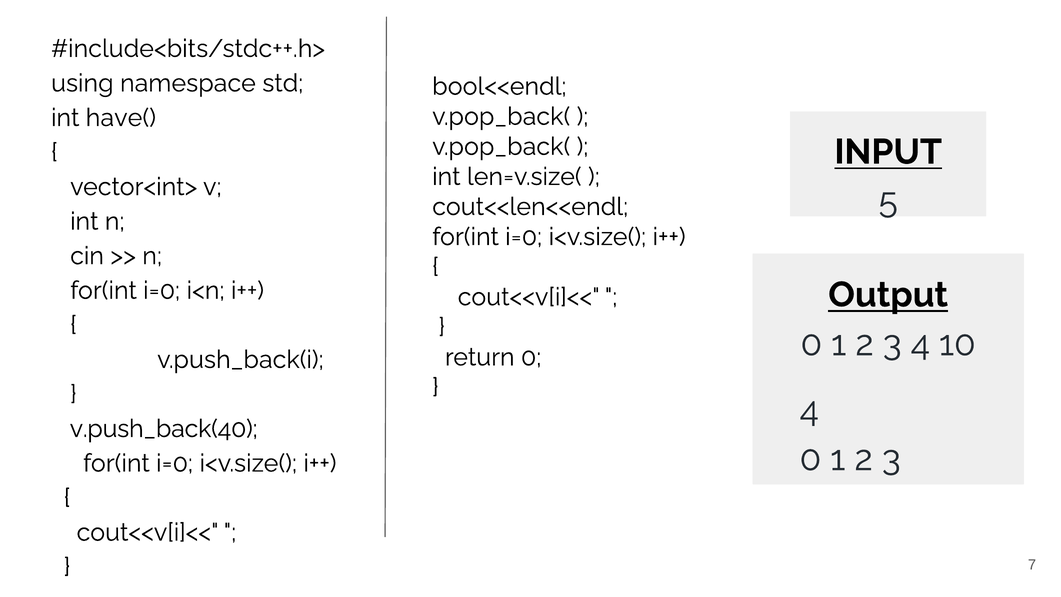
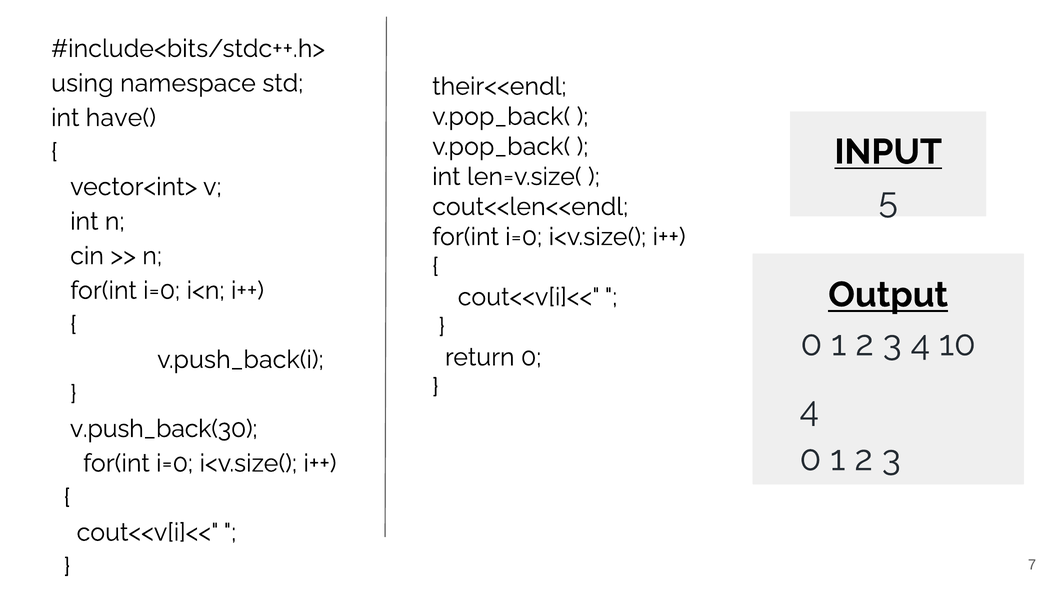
bool<<endl: bool<<endl -> their<<endl
v.push_back(40: v.push_back(40 -> v.push_back(30
